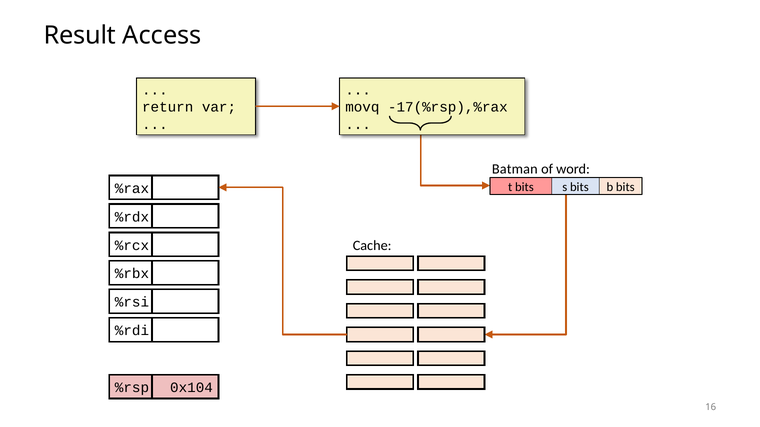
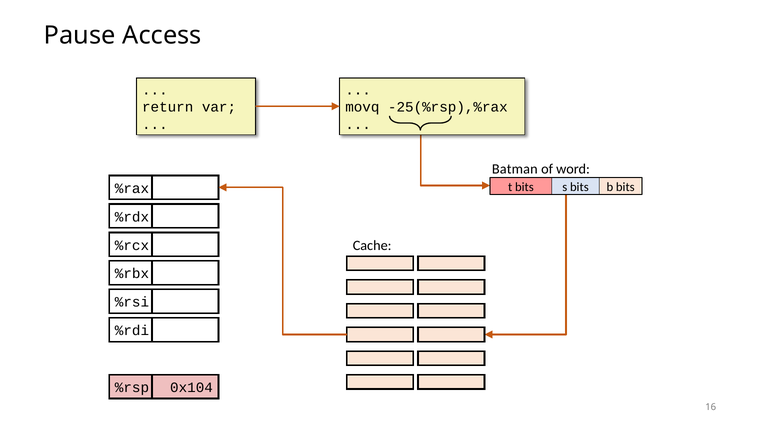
Result: Result -> Pause
-17(%rsp),%rax: -17(%rsp),%rax -> -25(%rsp),%rax
